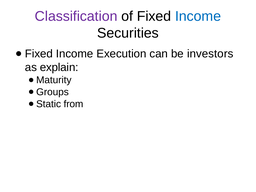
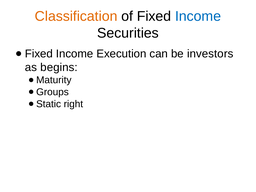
Classification colour: purple -> orange
explain: explain -> begins
from: from -> right
